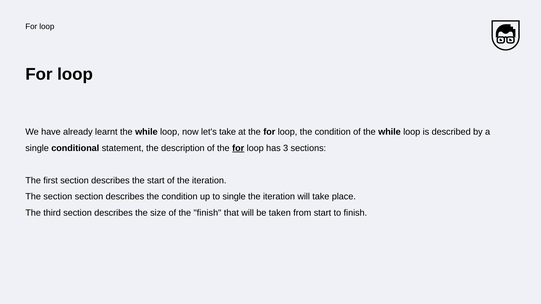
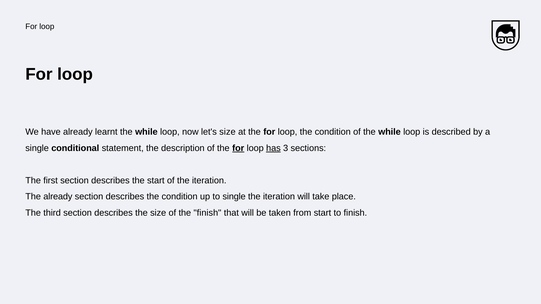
let's take: take -> size
has underline: none -> present
The section: section -> already
